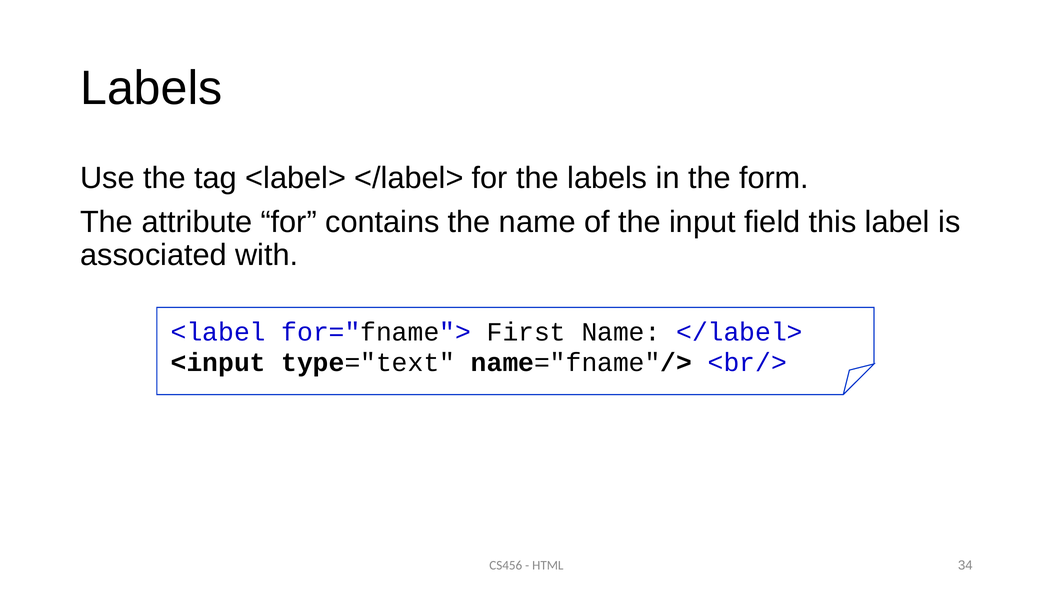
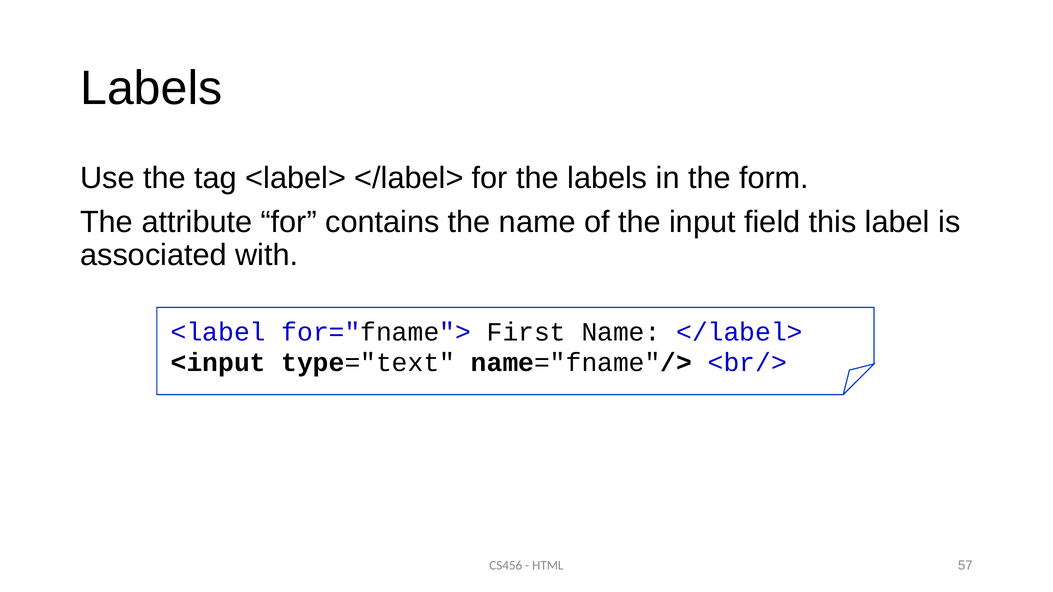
34: 34 -> 57
